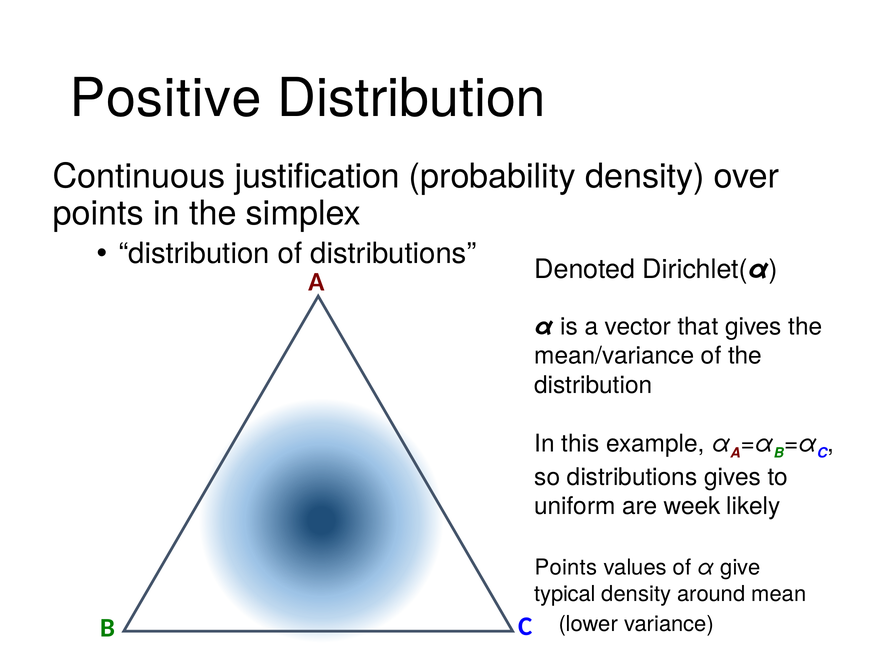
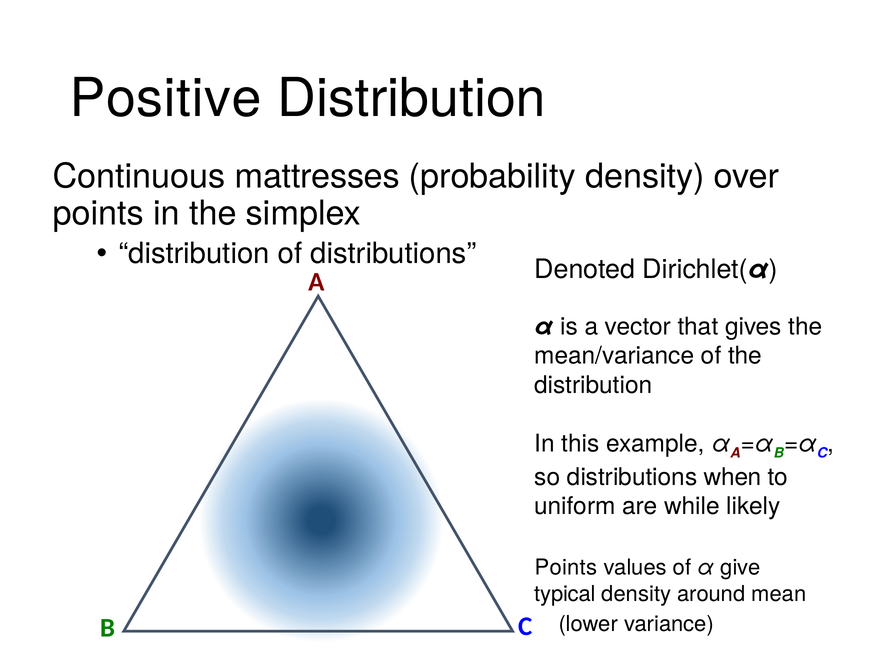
justification: justification -> mattresses
distributions gives: gives -> when
week: week -> while
